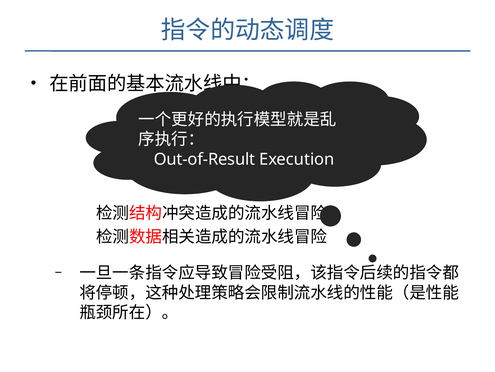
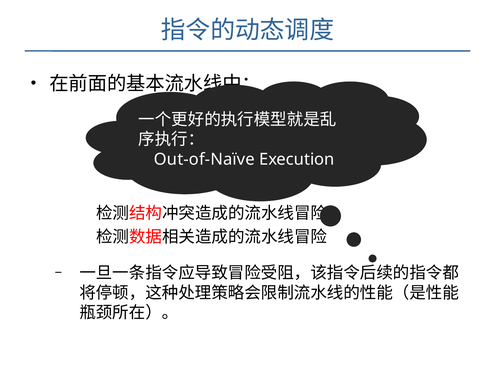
Out-of-Result: Out-of-Result -> Out-of-Naïve
